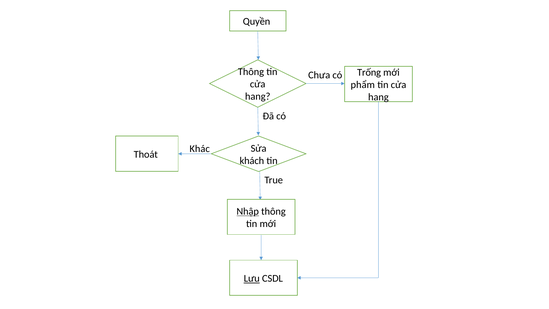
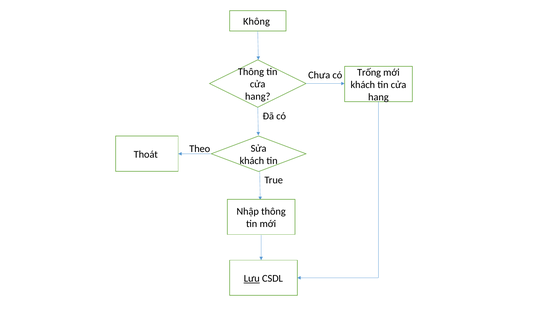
Quyền: Quyền -> Không
phẩm at (363, 85): phẩm -> khách
Khác: Khác -> Theo
Nhập underline: present -> none
